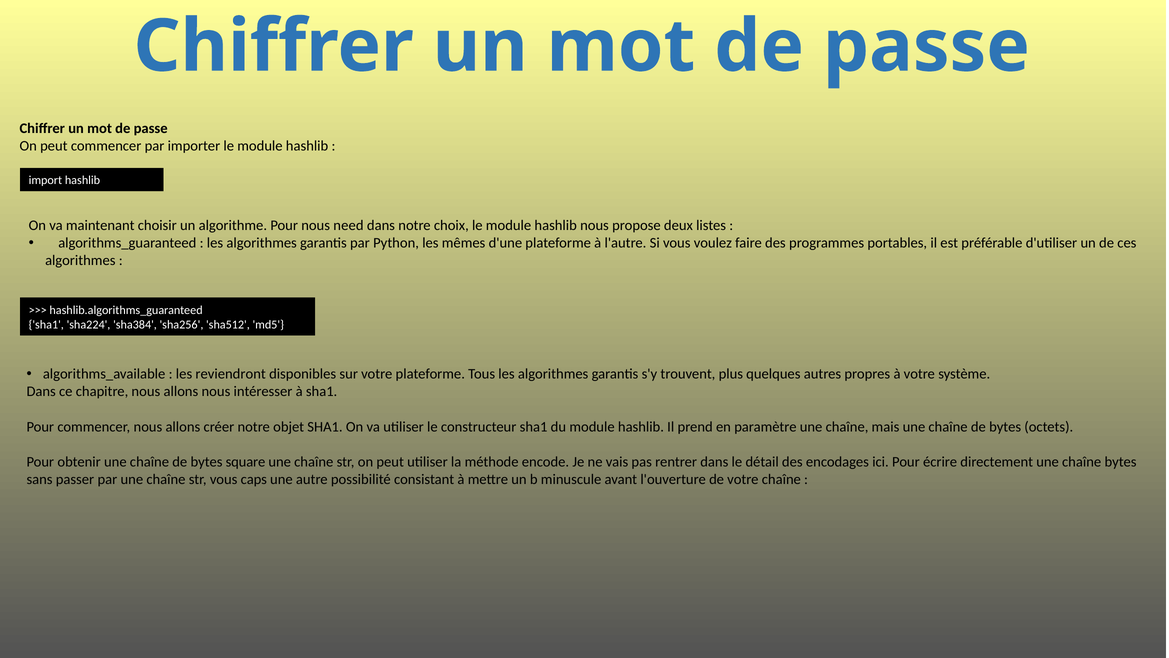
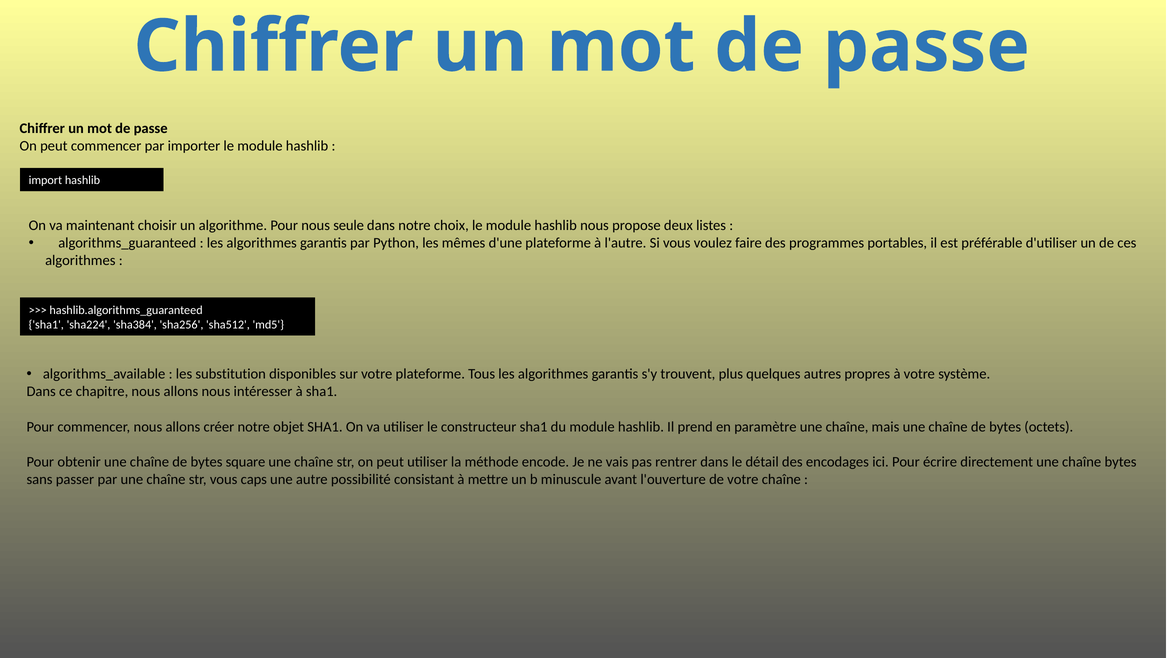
need: need -> seule
reviendront: reviendront -> substitution
